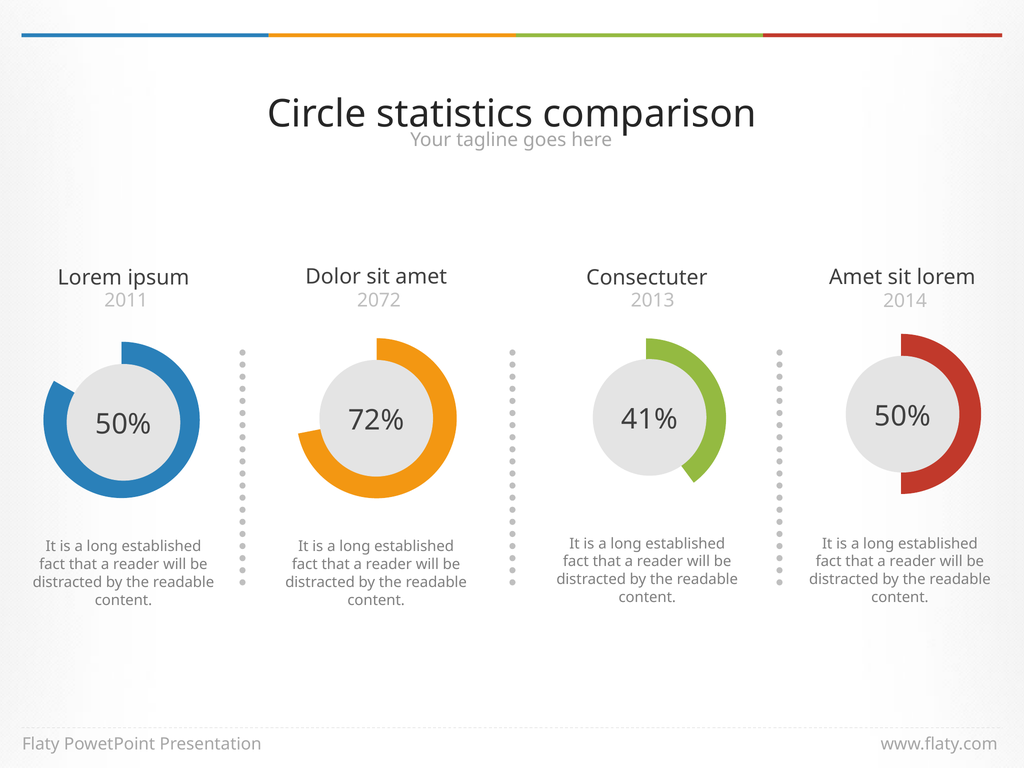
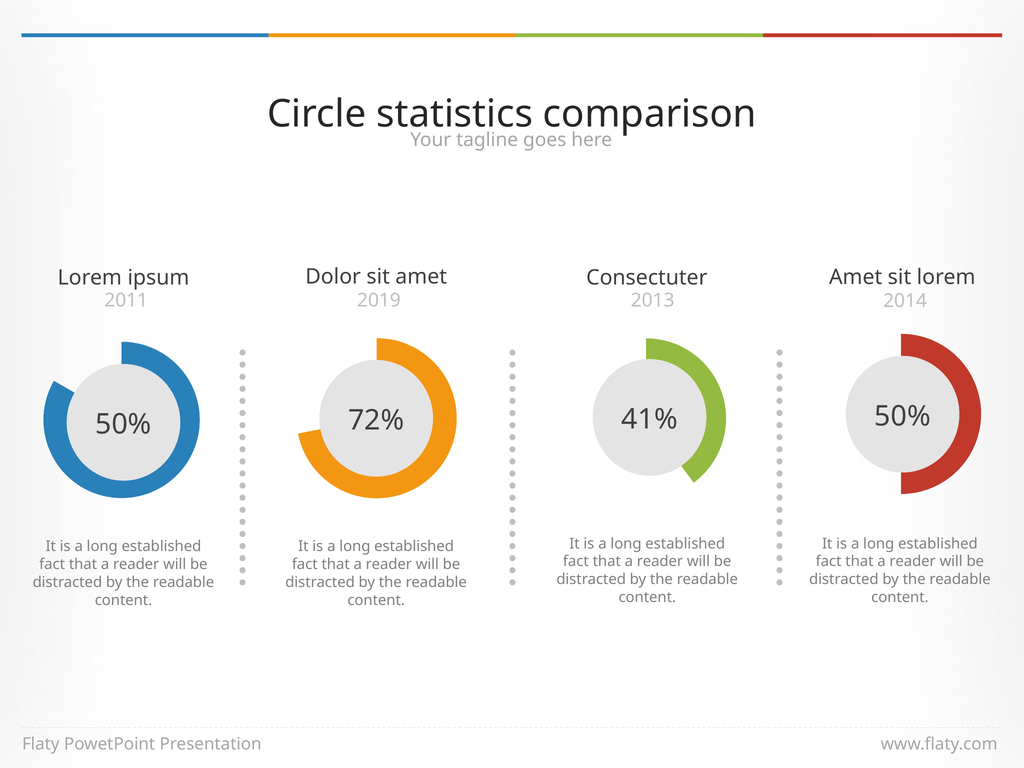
2072: 2072 -> 2019
